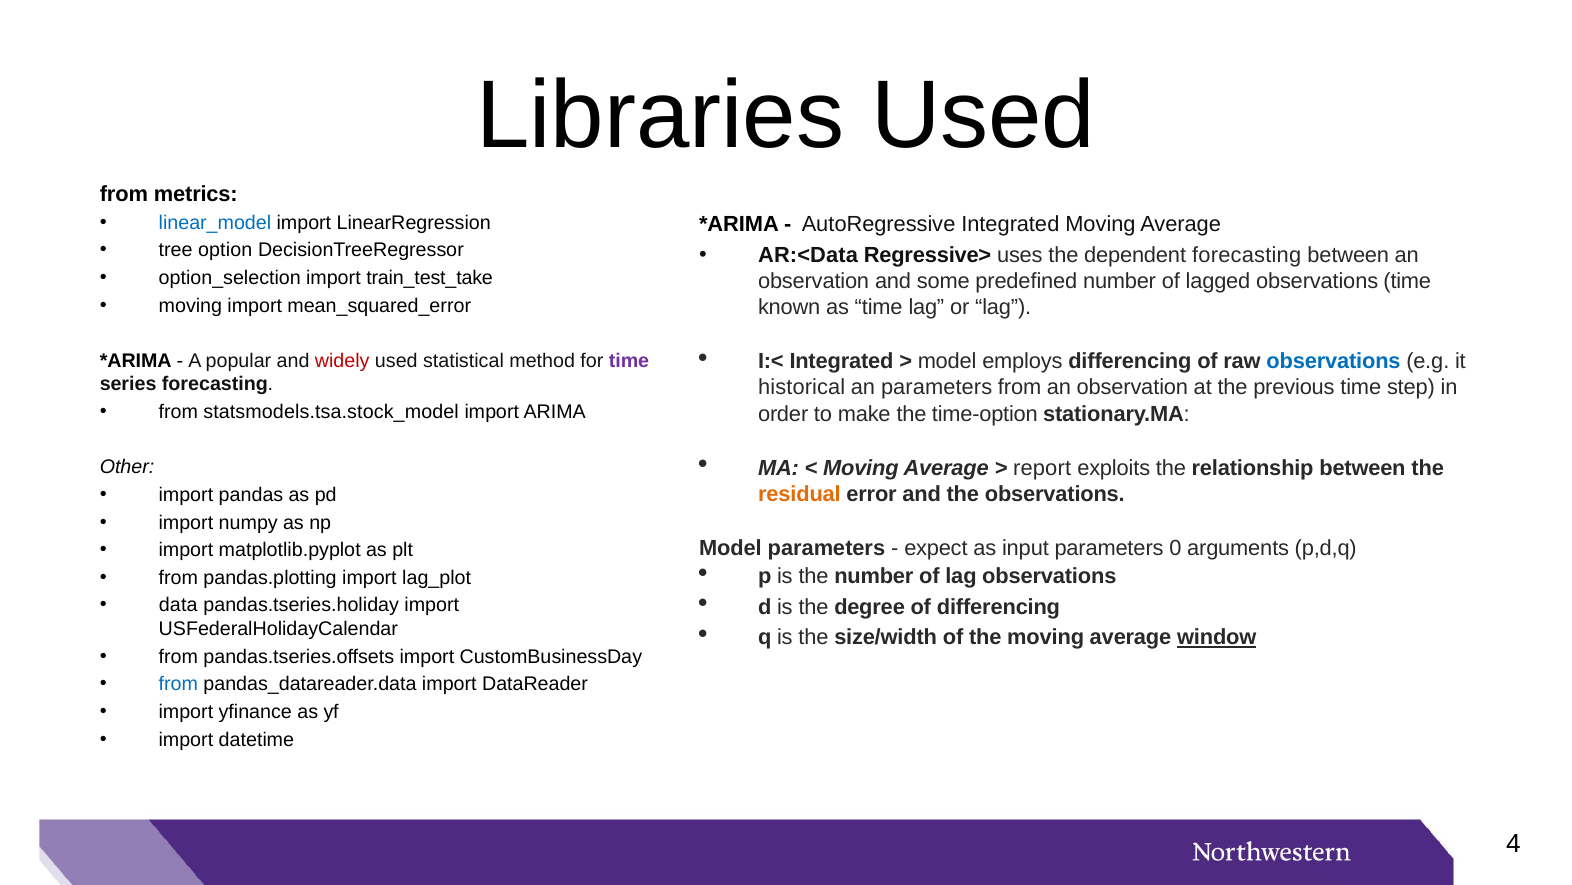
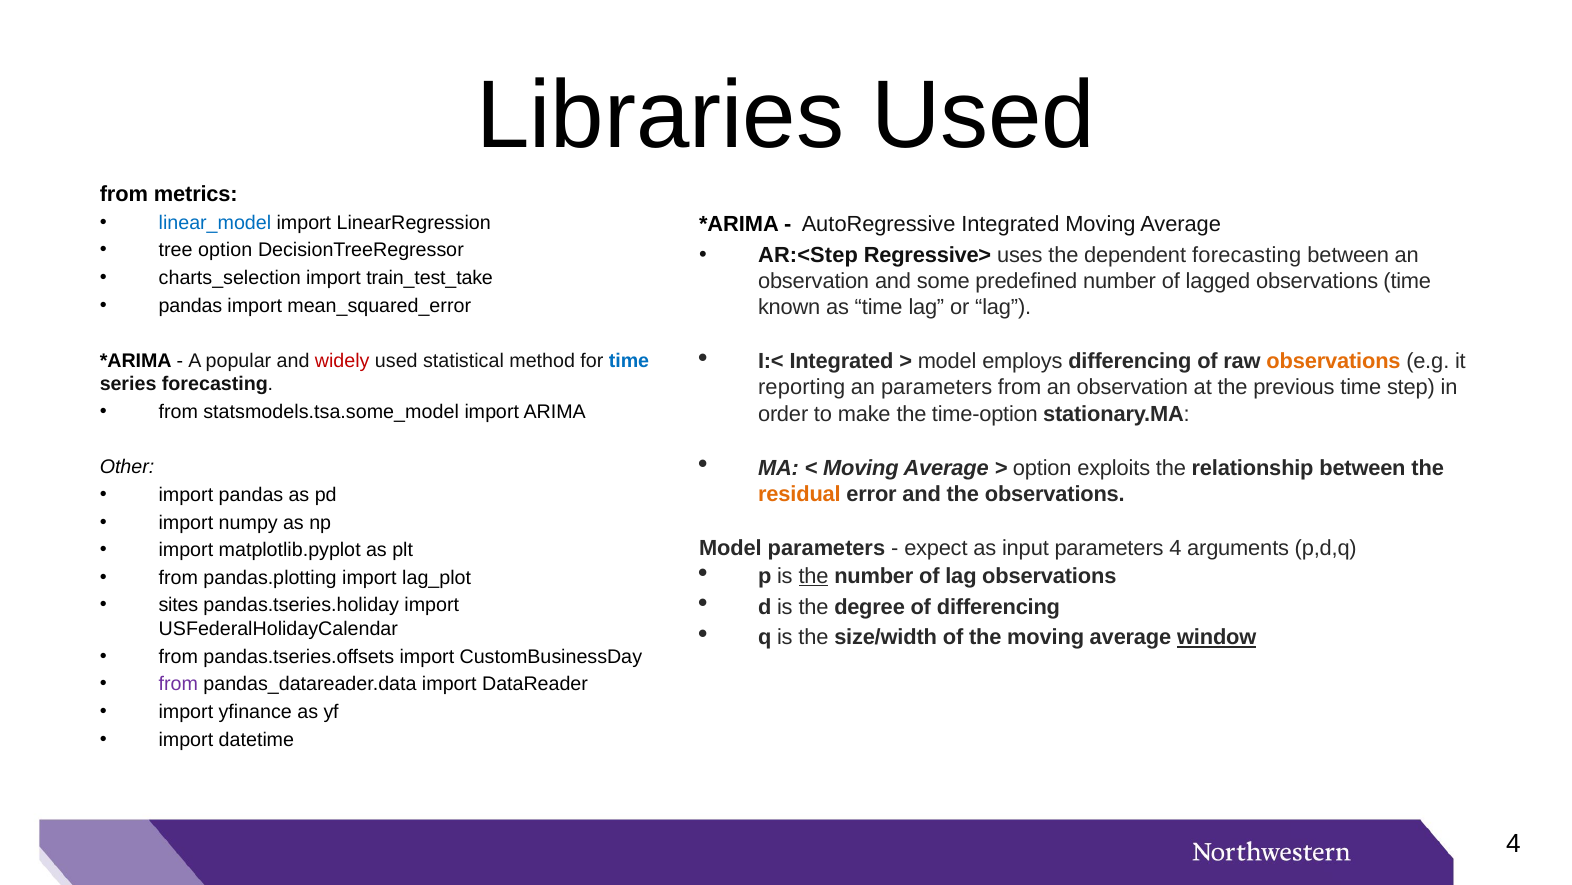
AR:<Data: AR:<Data -> AR:<Step
option_selection: option_selection -> charts_selection
moving at (190, 305): moving -> pandas
observations at (1334, 361) colour: blue -> orange
time at (629, 361) colour: purple -> blue
historical: historical -> reporting
statsmodels.tsa.stock_model: statsmodels.tsa.stock_model -> statsmodels.tsa.some_model
report at (1042, 467): report -> option
parameters 0: 0 -> 4
the at (814, 576) underline: none -> present
data: data -> sites
from at (178, 684) colour: blue -> purple
